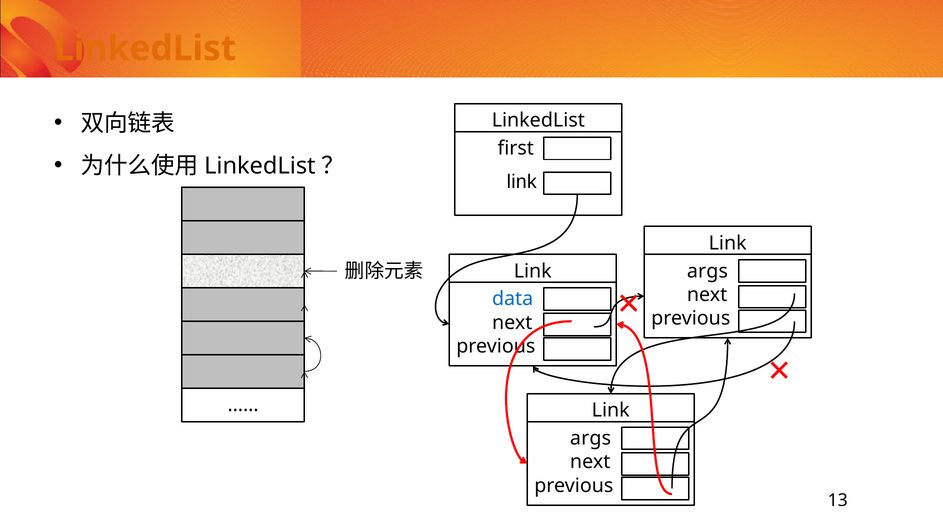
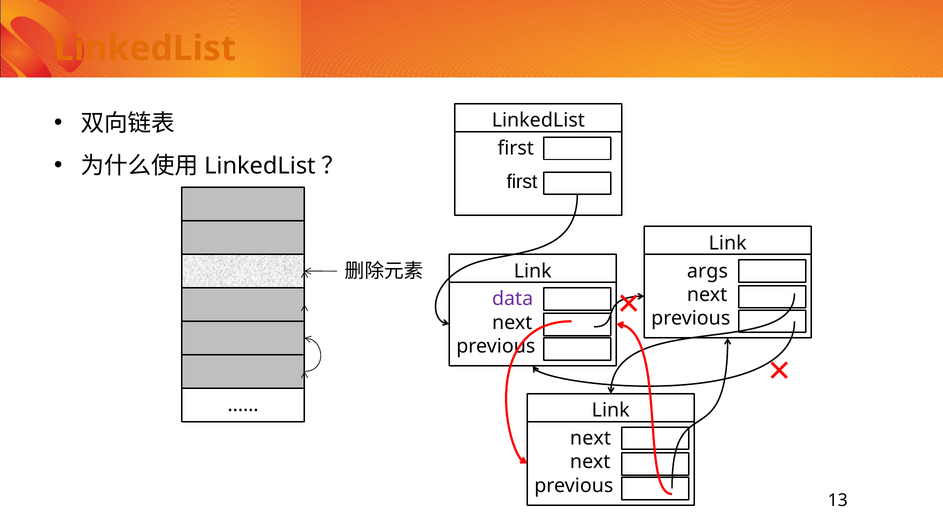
link at (522, 182): link -> first
data colour: blue -> purple
args at (591, 438): args -> next
